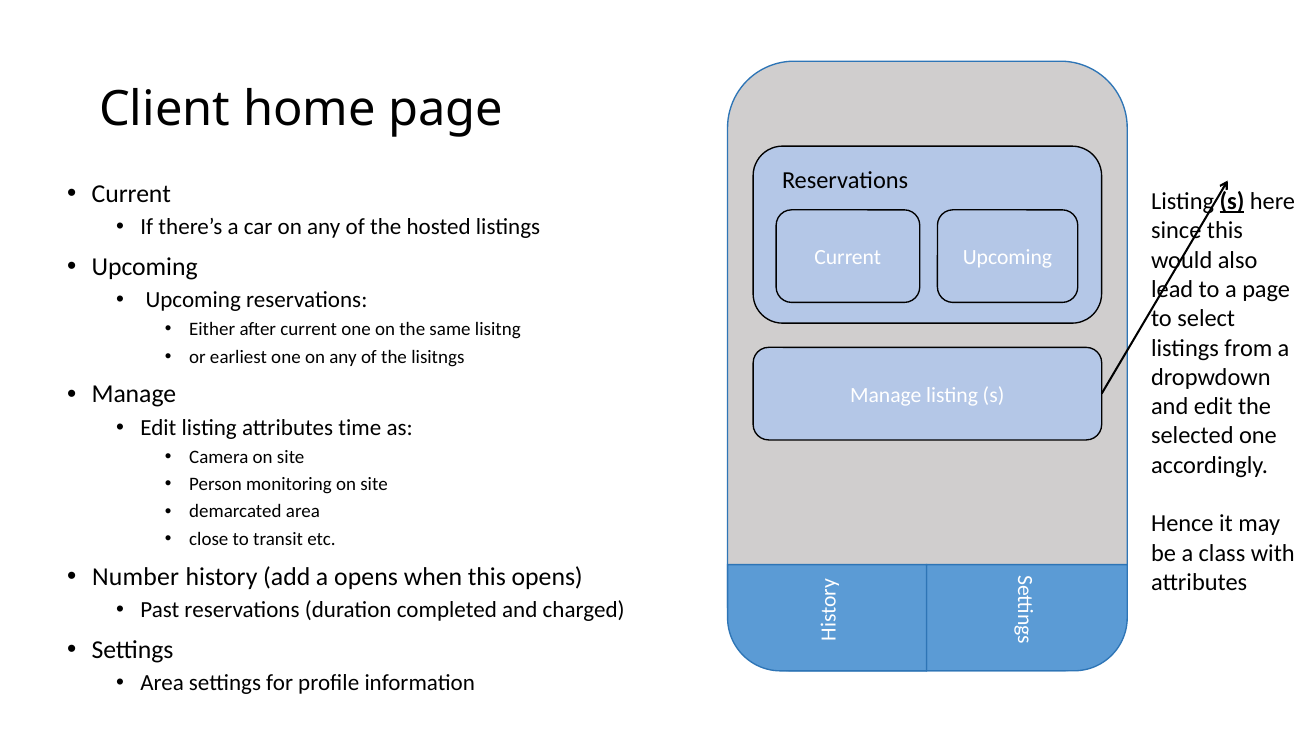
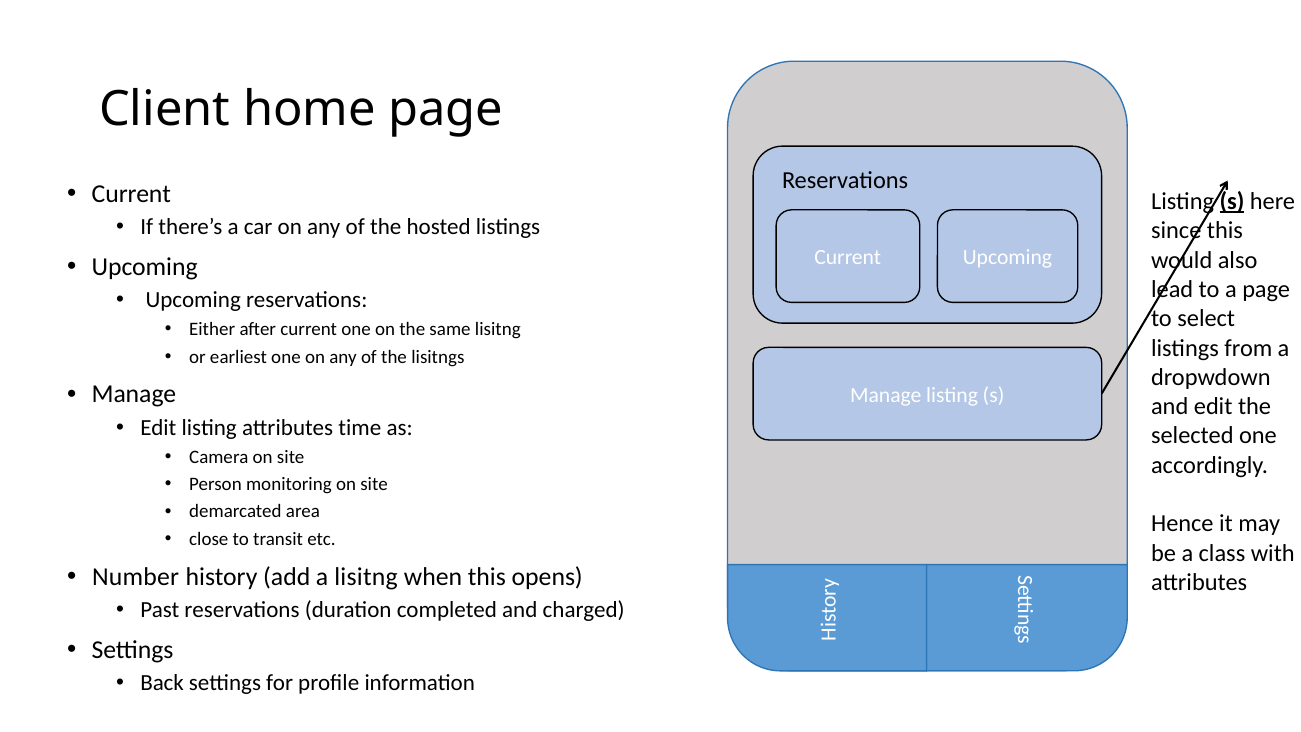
a opens: opens -> lisitng
Area at (162, 683): Area -> Back
